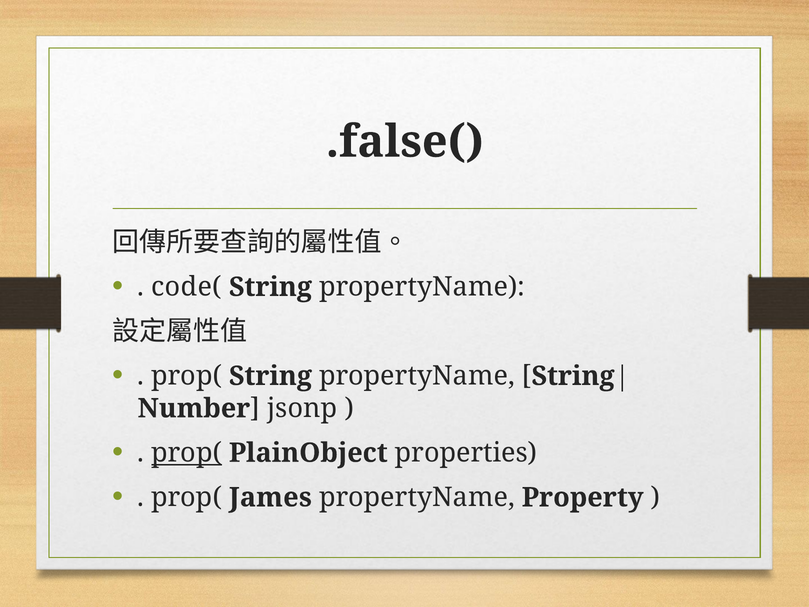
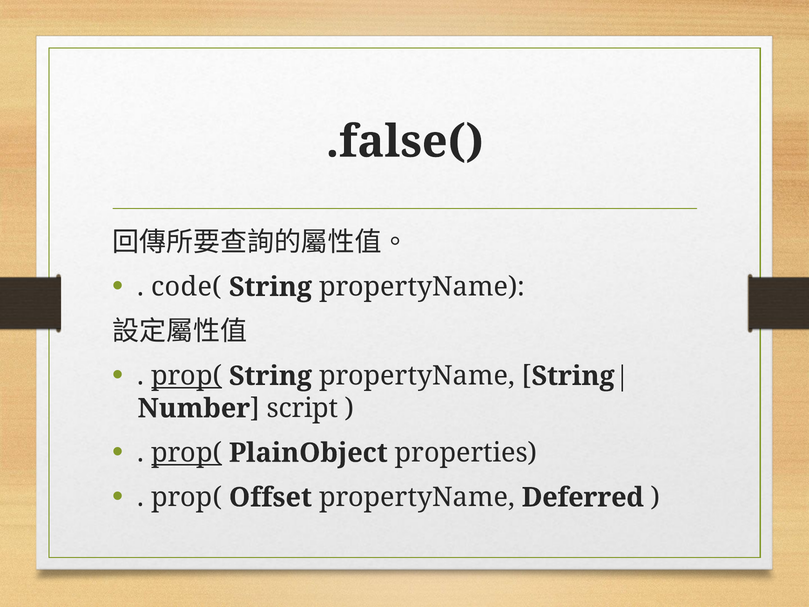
prop( at (187, 376) underline: none -> present
jsonp: jsonp -> script
James: James -> Offset
Property: Property -> Deferred
